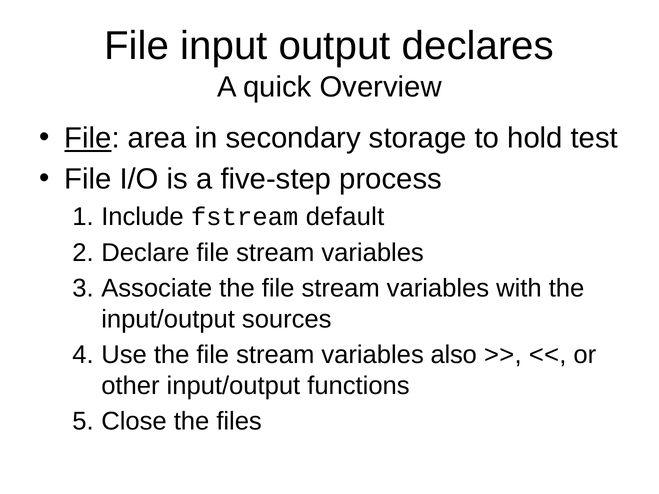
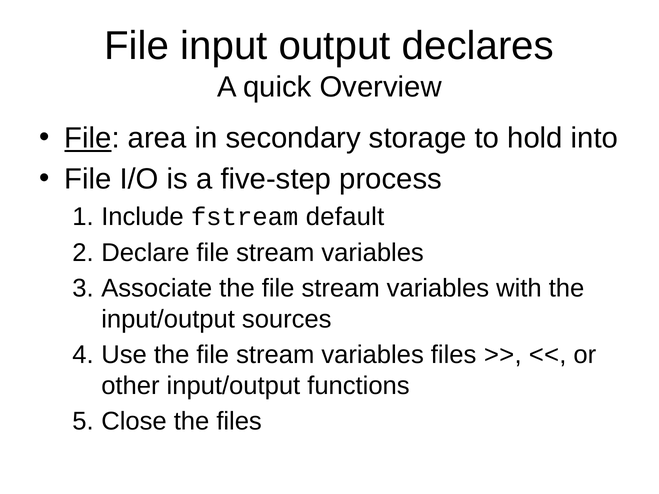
test: test -> into
variables also: also -> files
